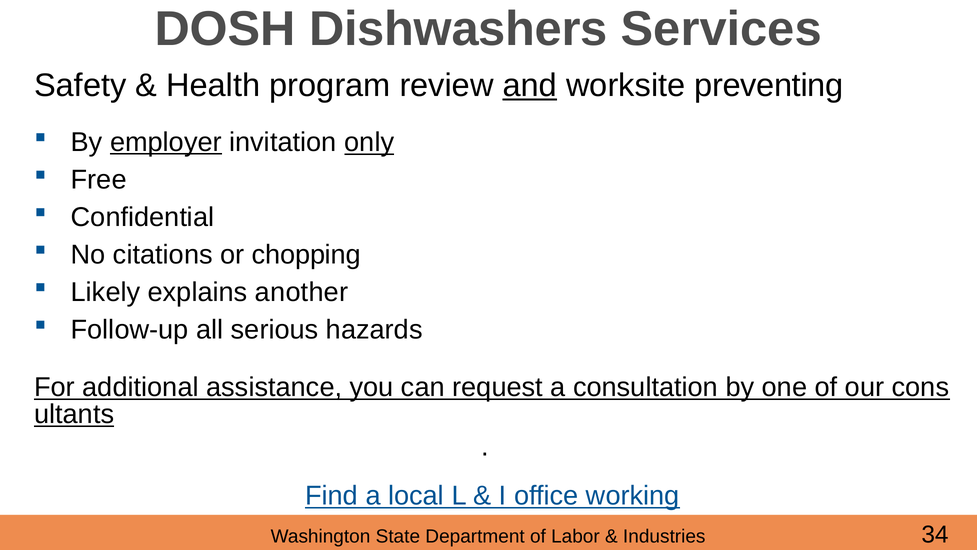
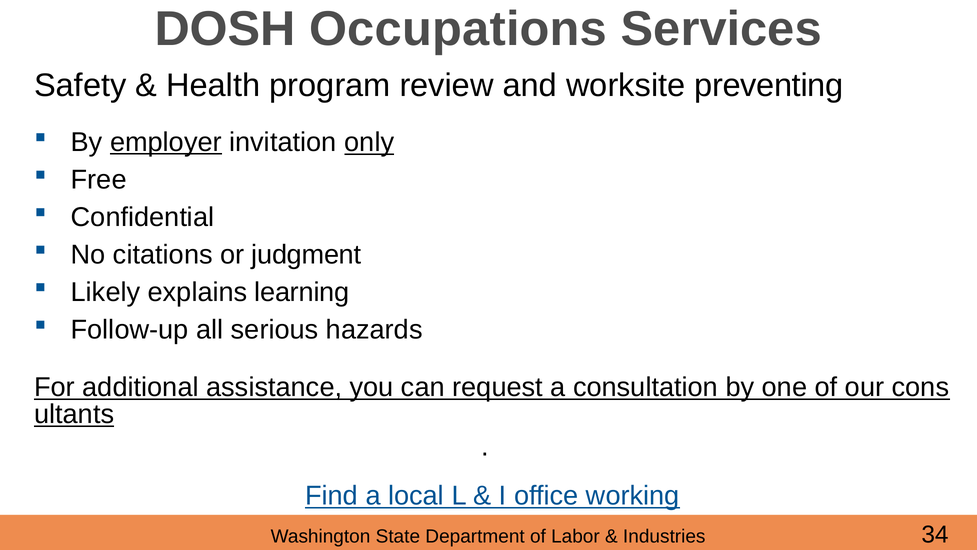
Dishwashers: Dishwashers -> Occupations
and underline: present -> none
chopping: chopping -> judgment
another: another -> learning
